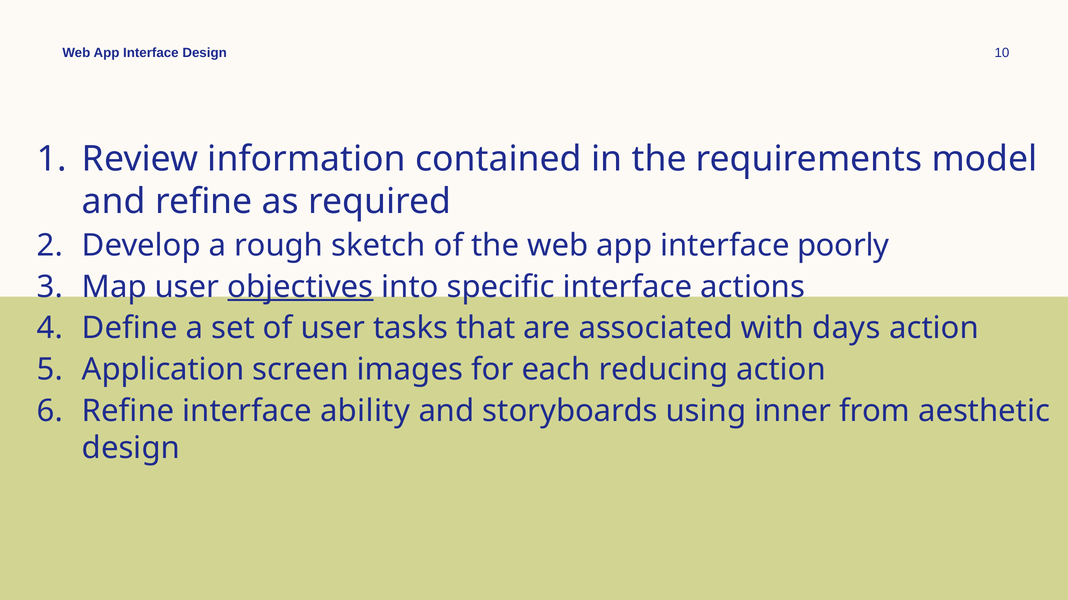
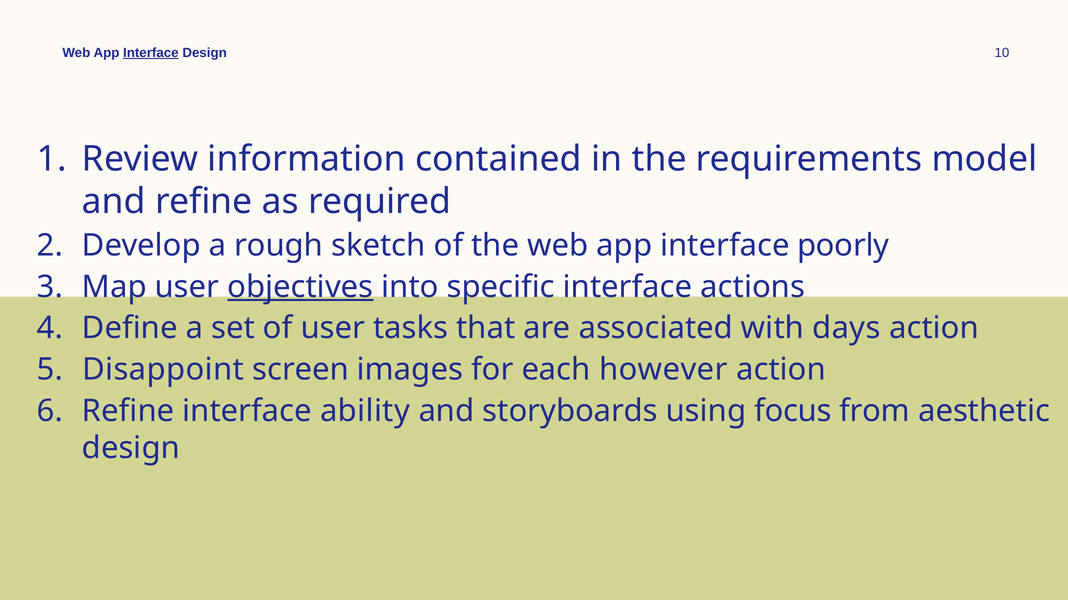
Interface at (151, 53) underline: none -> present
Application: Application -> Disappoint
reducing: reducing -> however
inner: inner -> focus
